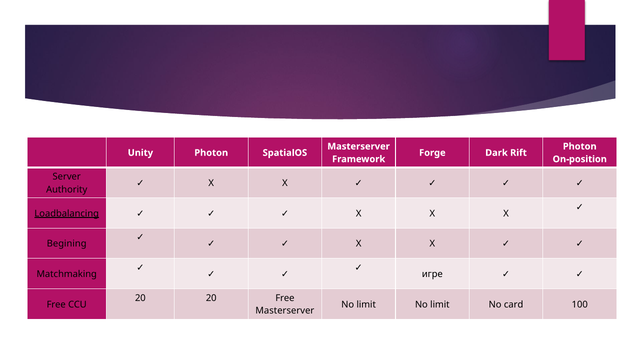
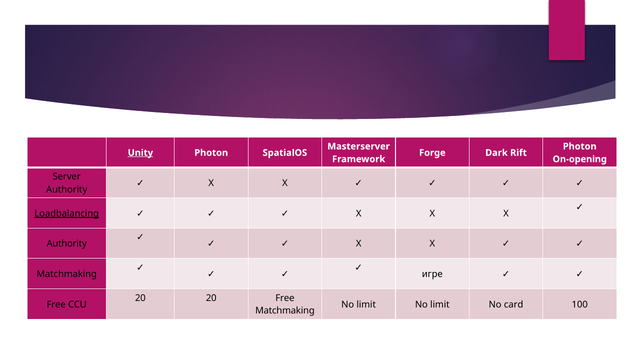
Unity underline: none -> present
On-position: On-position -> On-opening
Begining at (67, 243): Begining -> Authority
Masterserver at (285, 310): Masterserver -> Matchmaking
